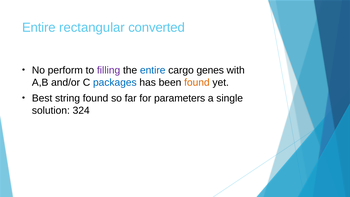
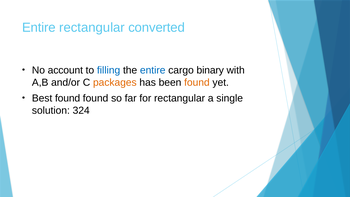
perform: perform -> account
filling colour: purple -> blue
genes: genes -> binary
packages colour: blue -> orange
Best string: string -> found
for parameters: parameters -> rectangular
